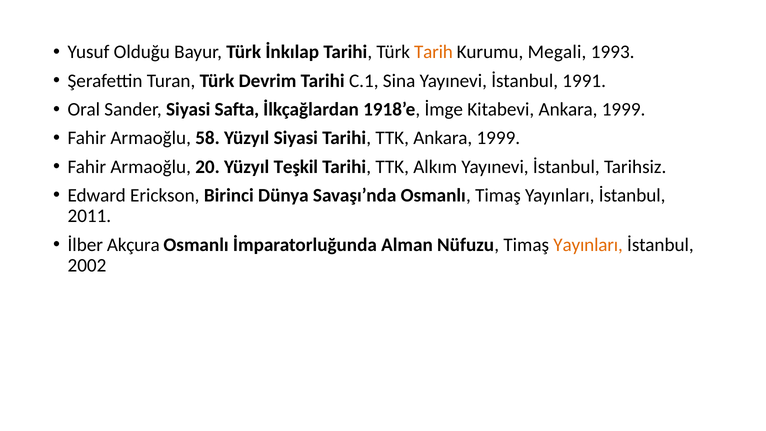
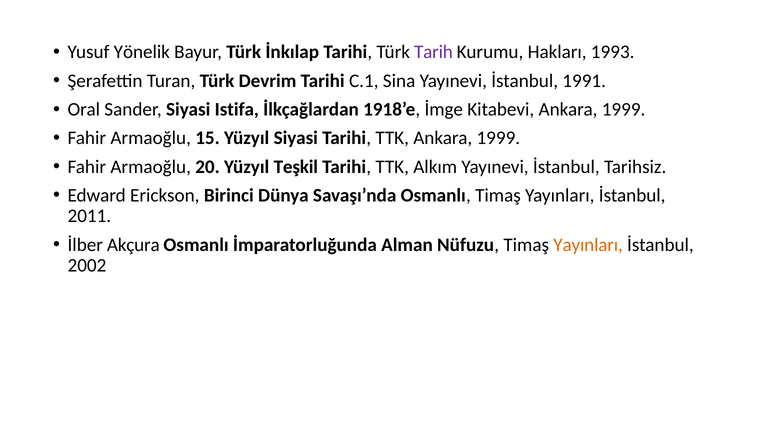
Olduğu: Olduğu -> Yönelik
Tarih colour: orange -> purple
Megali: Megali -> Hakları
Safta: Safta -> Istifa
58: 58 -> 15
